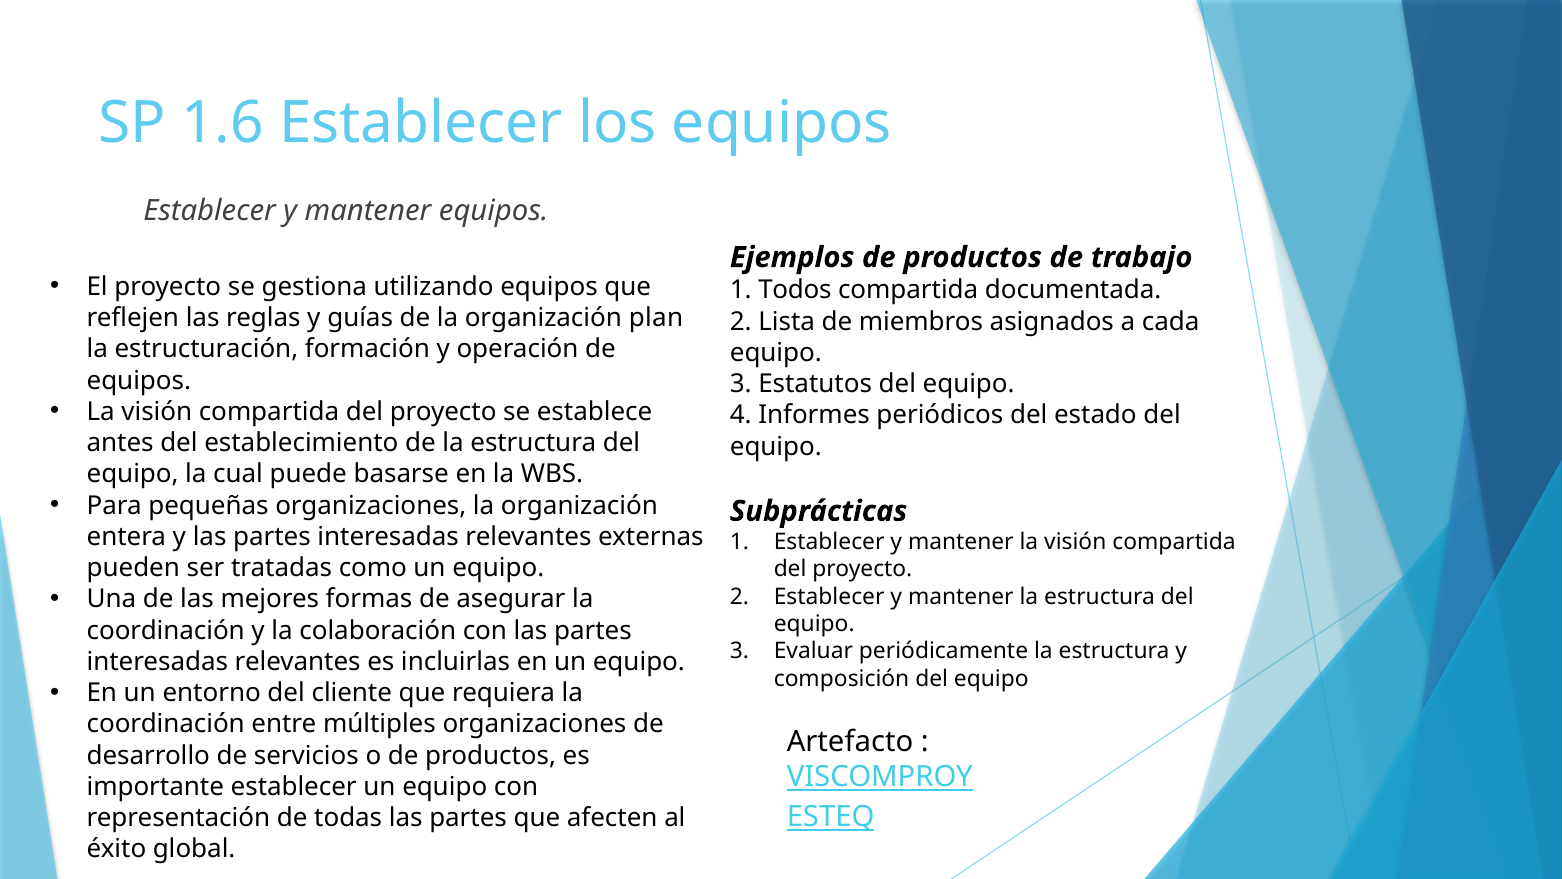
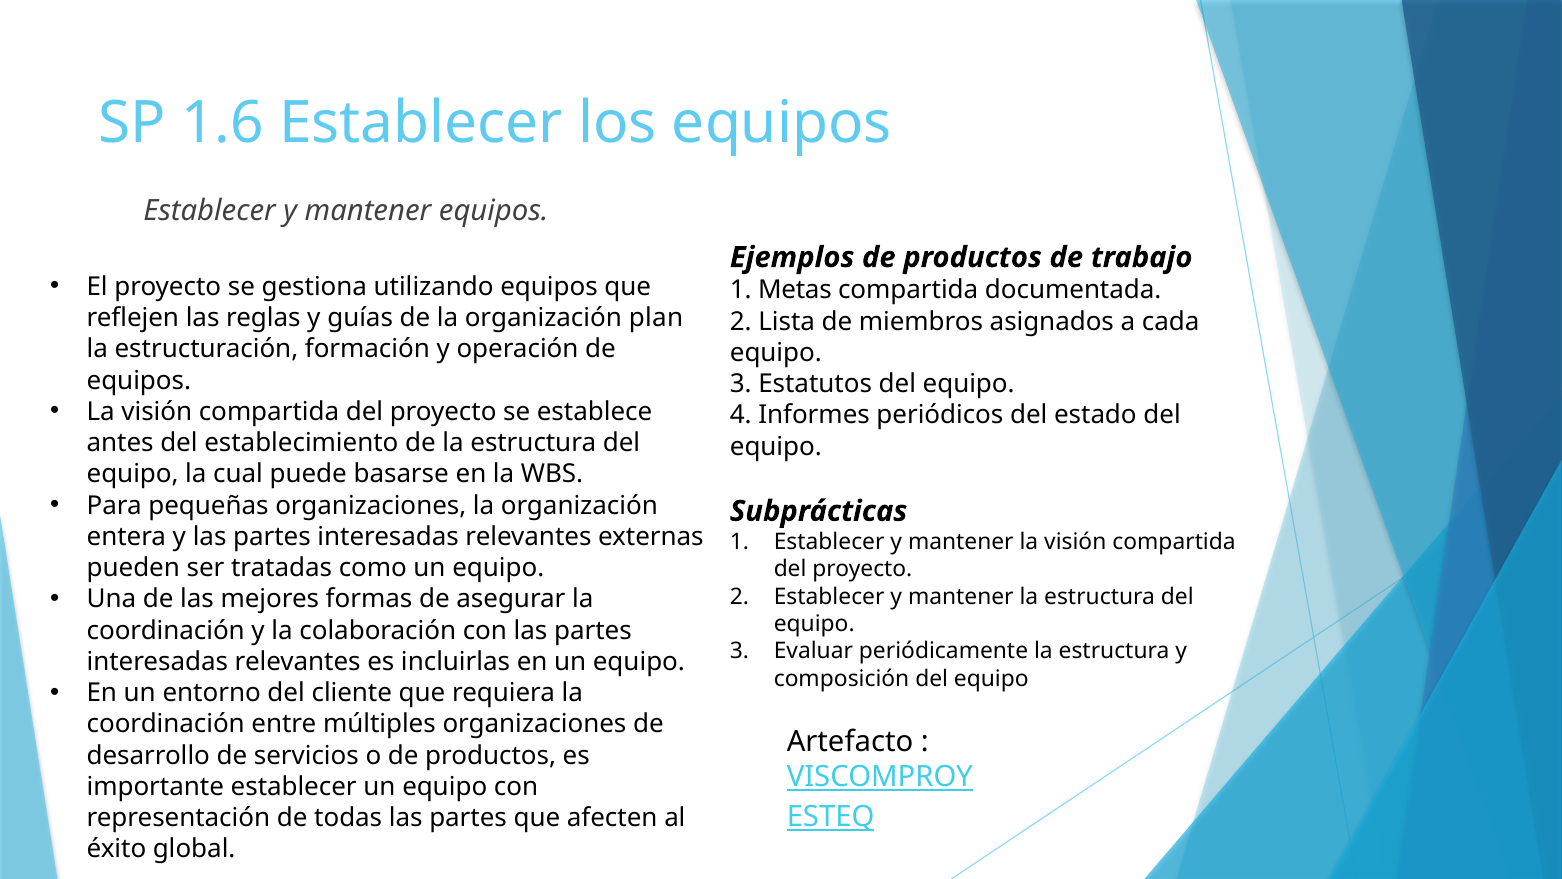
Todos: Todos -> Metas
